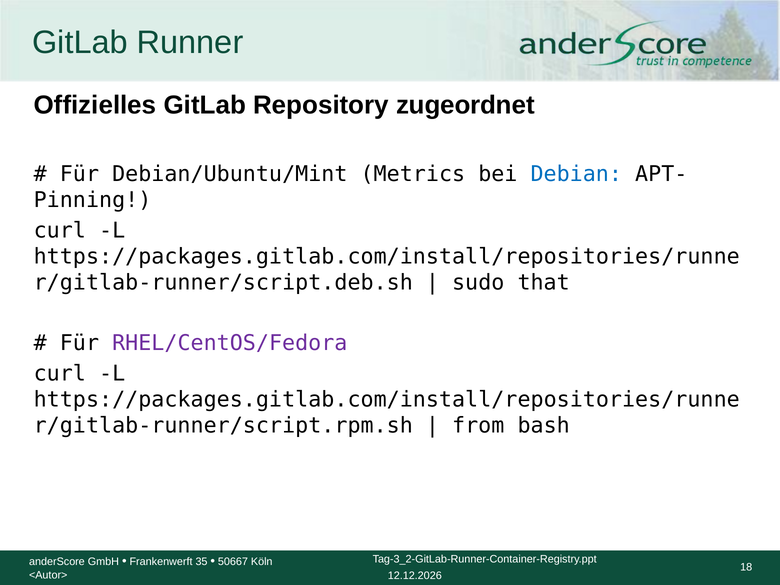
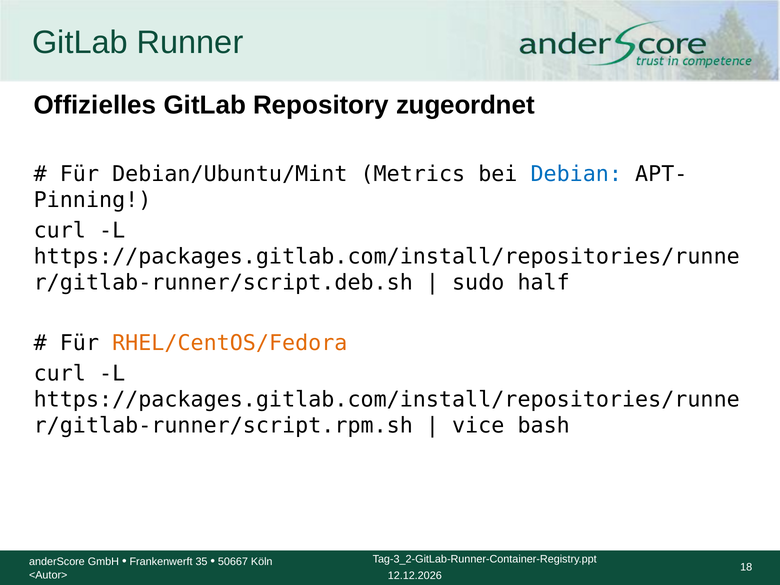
that: that -> half
RHEL/CentOS/Fedora colour: purple -> orange
from: from -> vice
